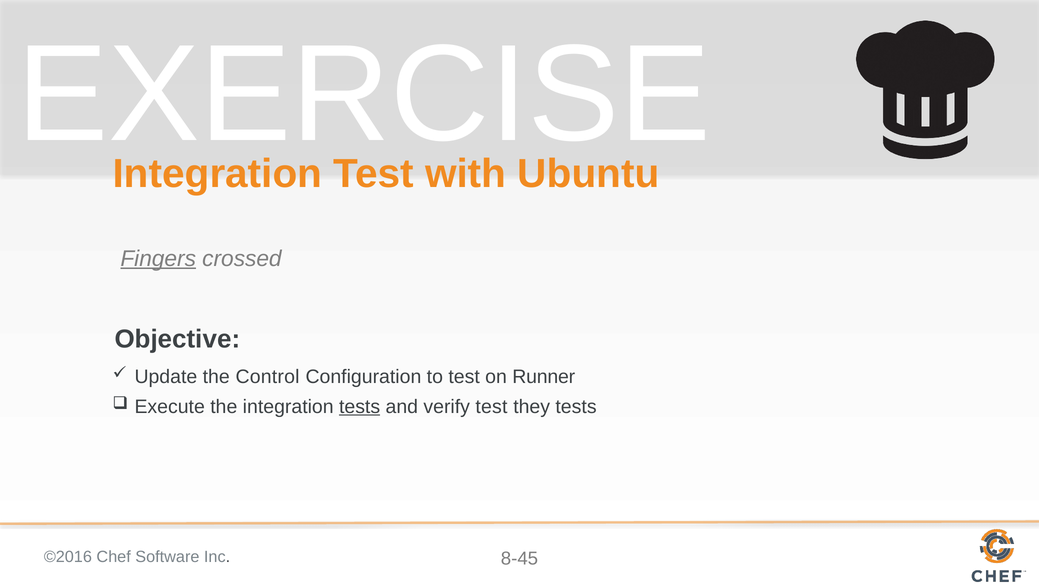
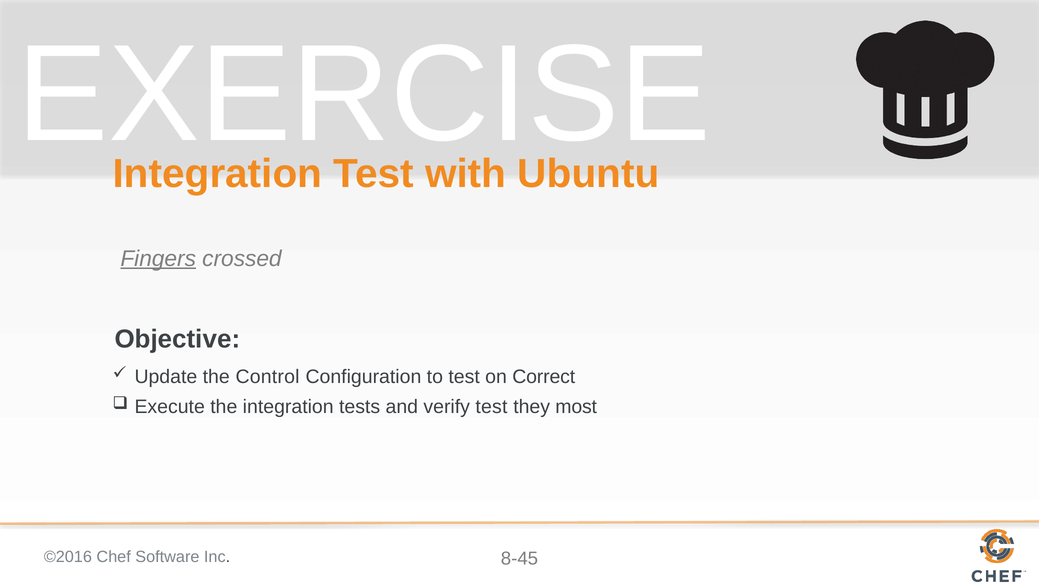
Runner: Runner -> Correct
tests at (360, 407) underline: present -> none
they tests: tests -> most
